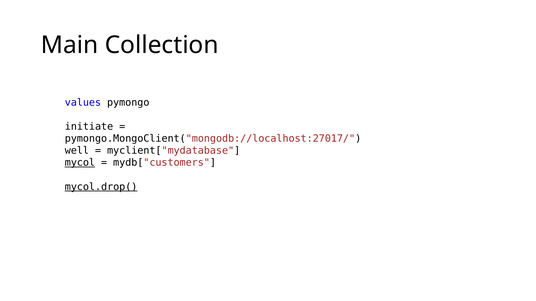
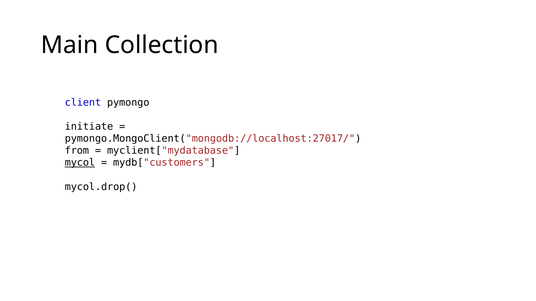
values: values -> client
well: well -> from
mycol.drop( underline: present -> none
